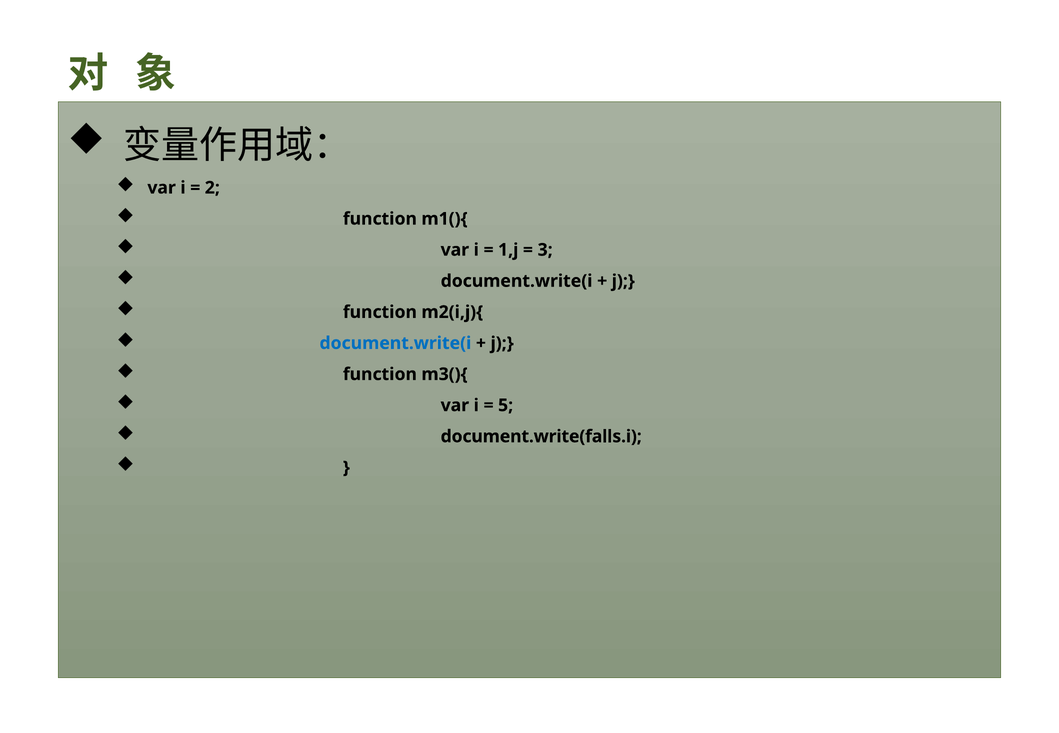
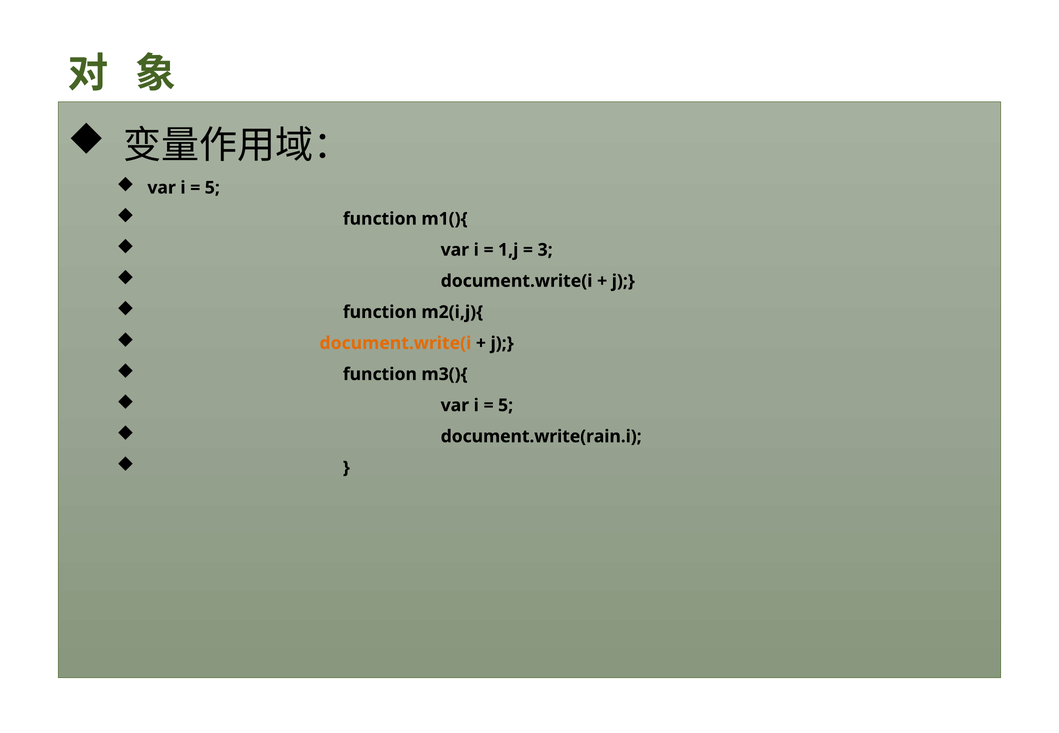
2 at (212, 188): 2 -> 5
document.write(i at (395, 343) colour: blue -> orange
document.write(falls.i: document.write(falls.i -> document.write(rain.i
